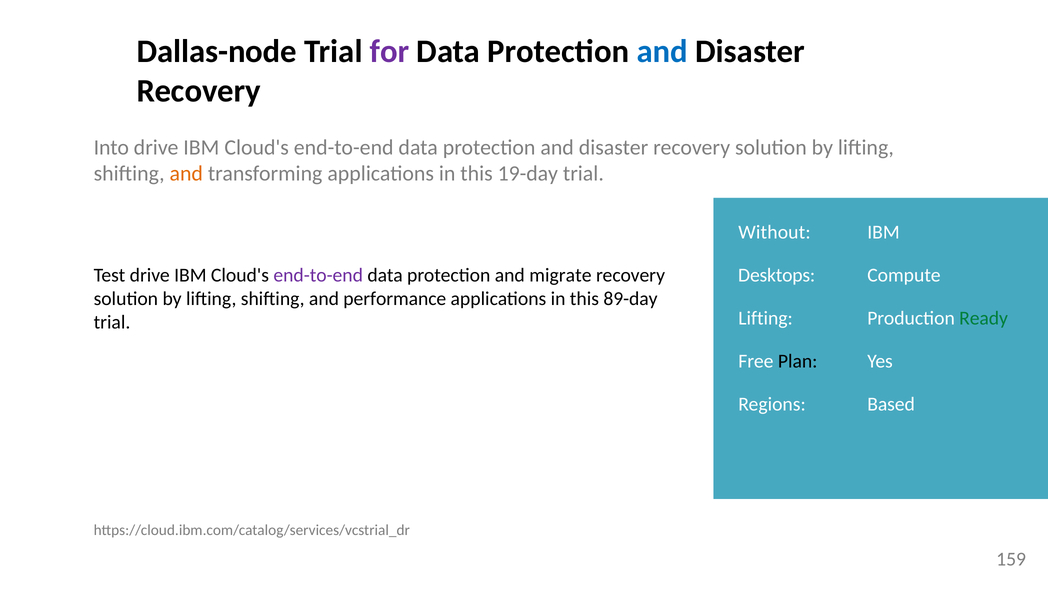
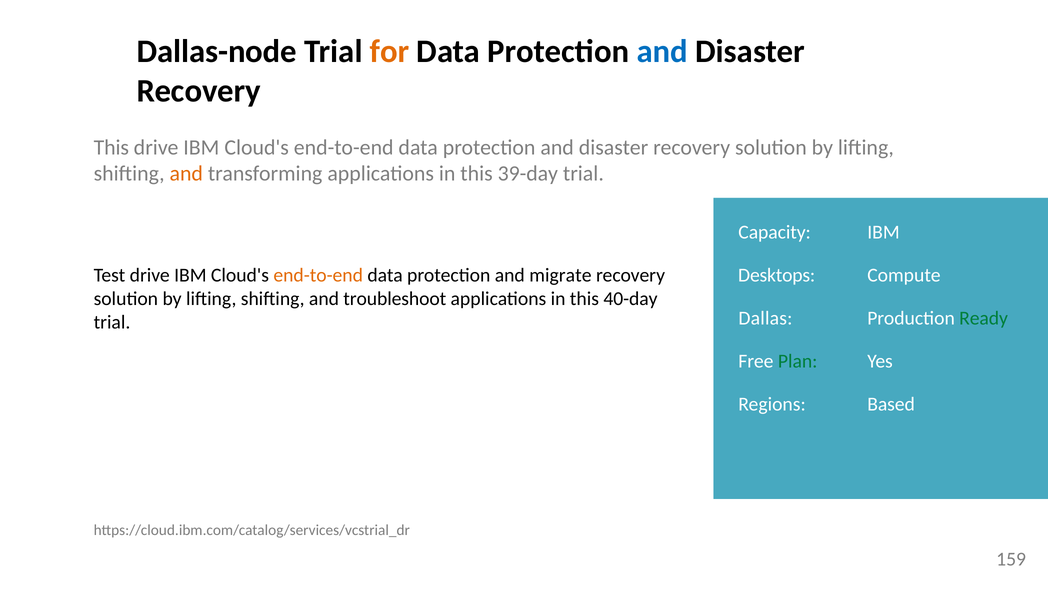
for colour: purple -> orange
Into at (111, 147): Into -> This
19-day: 19-day -> 39-day
Without: Without -> Capacity
end-to-end at (318, 275) colour: purple -> orange
performance: performance -> troubleshoot
89-day: 89-day -> 40-day
Lifting at (766, 318): Lifting -> Dallas
Plan colour: black -> green
